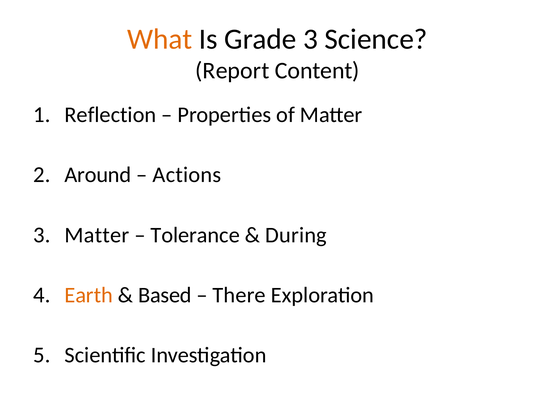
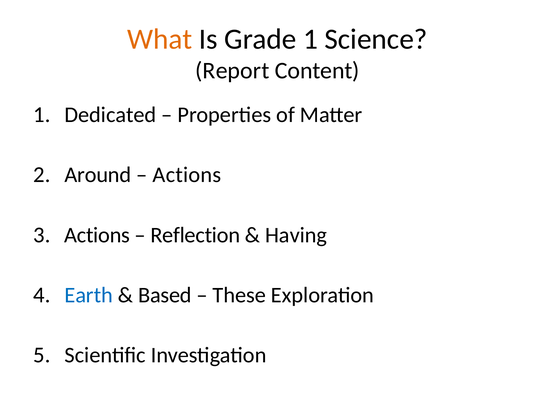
Grade 3: 3 -> 1
Reflection: Reflection -> Dedicated
Matter at (97, 235): Matter -> Actions
Tolerance: Tolerance -> Reflection
During: During -> Having
Earth colour: orange -> blue
There: There -> These
